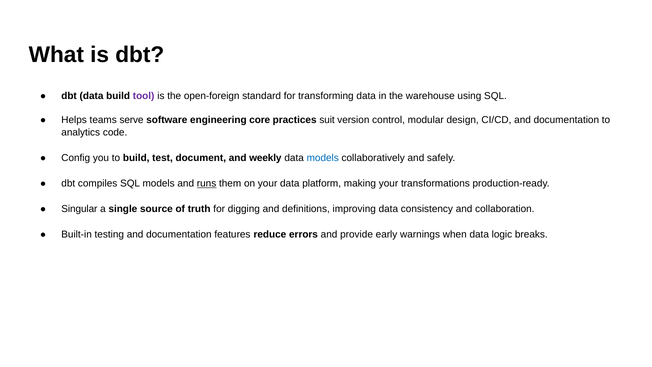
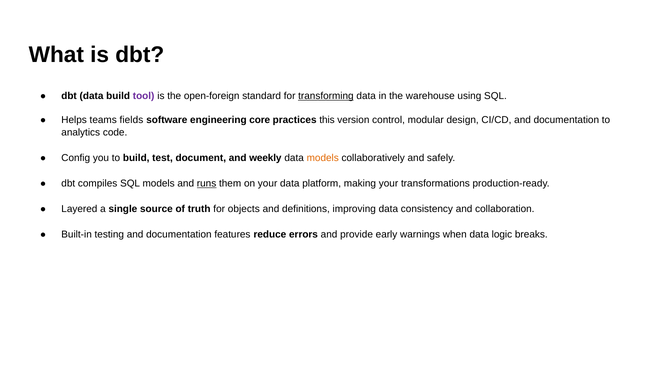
transforming underline: none -> present
serve: serve -> fields
suit: suit -> this
models at (323, 158) colour: blue -> orange
Singular: Singular -> Layered
digging: digging -> objects
